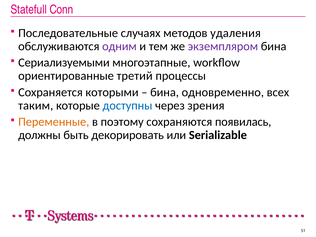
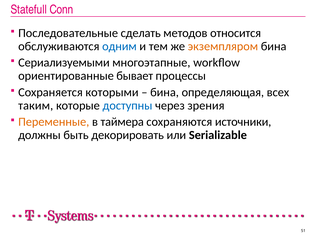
случаях: случаях -> сделать
удаления: удаления -> относится
одним colour: purple -> blue
экземпляром colour: purple -> orange
третий: третий -> бывает
одновременно: одновременно -> определяющая
поэтому: поэтому -> таймера
появилась: появилась -> источники
